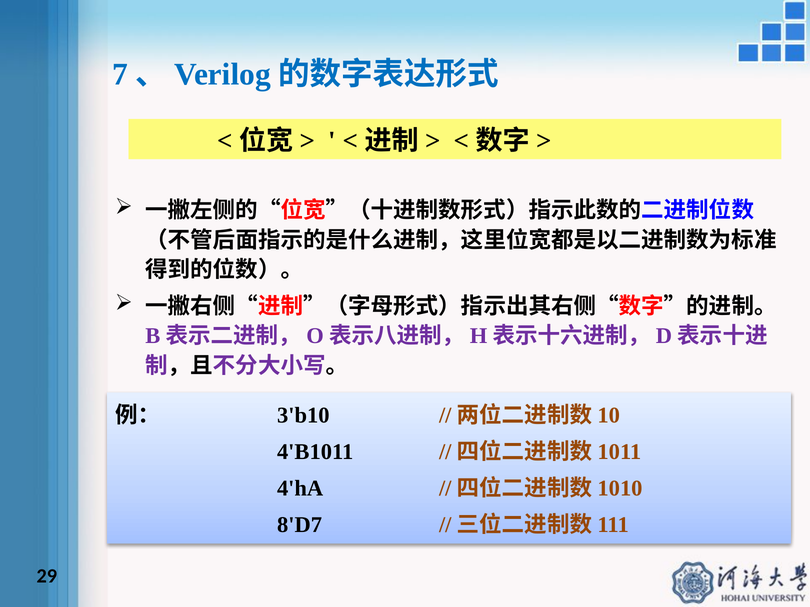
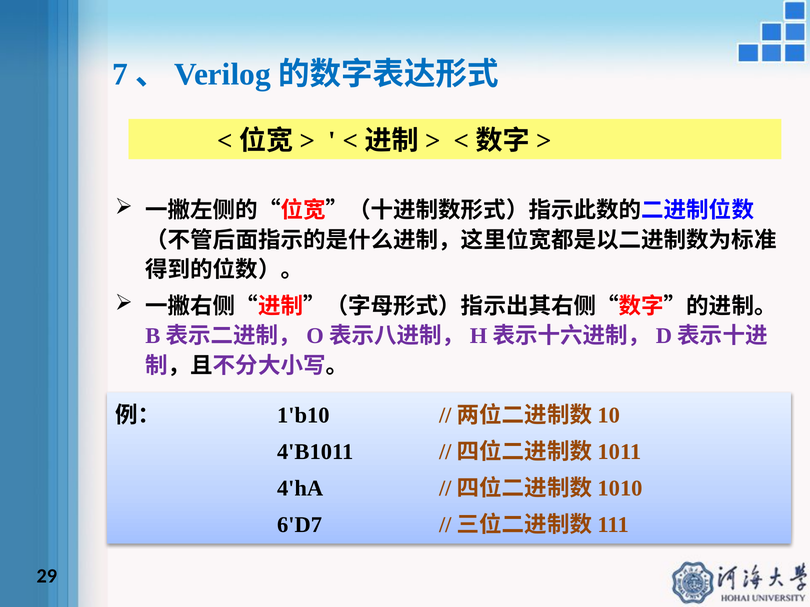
3'b10: 3'b10 -> 1'b10
8'D7: 8'D7 -> 6'D7
